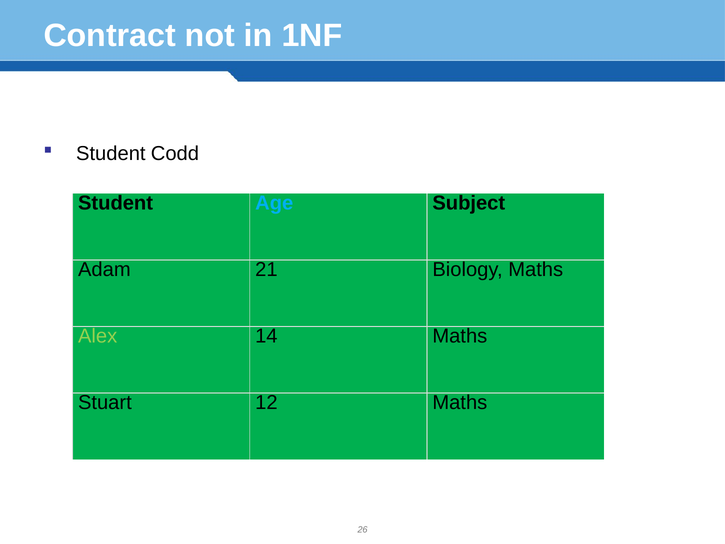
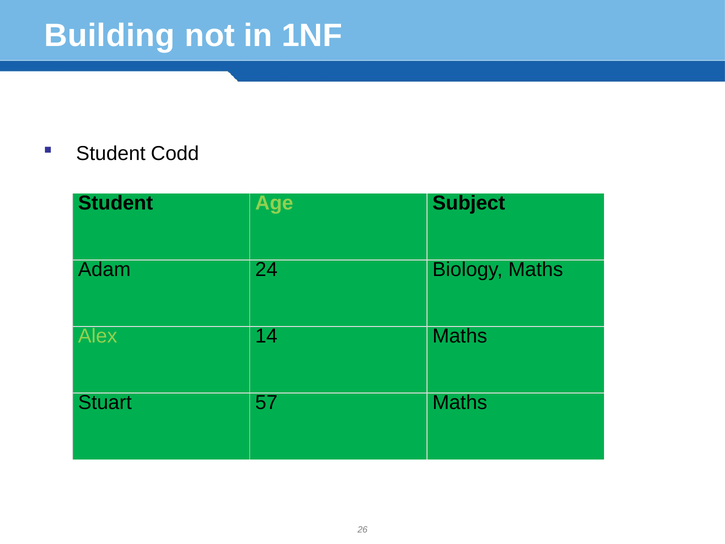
Contract: Contract -> Building
Age colour: light blue -> light green
21: 21 -> 24
12: 12 -> 57
